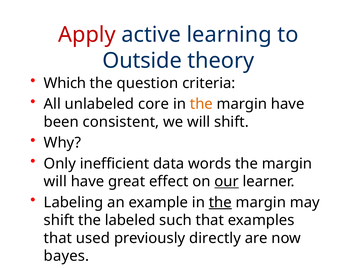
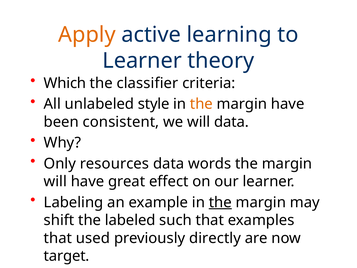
Apply colour: red -> orange
Outside at (142, 61): Outside -> Learner
question: question -> classifier
core: core -> style
will shift: shift -> data
inefficient: inefficient -> resources
our underline: present -> none
bayes: bayes -> target
